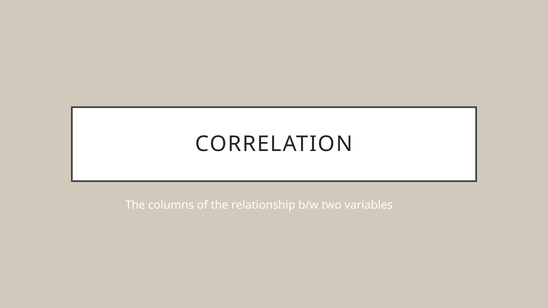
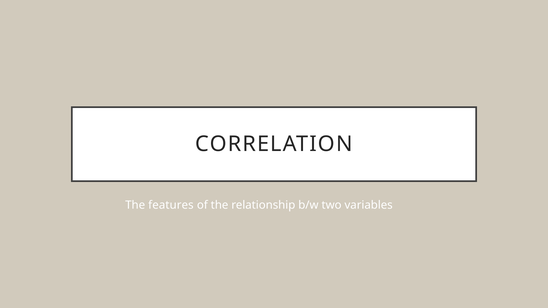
columns: columns -> features
